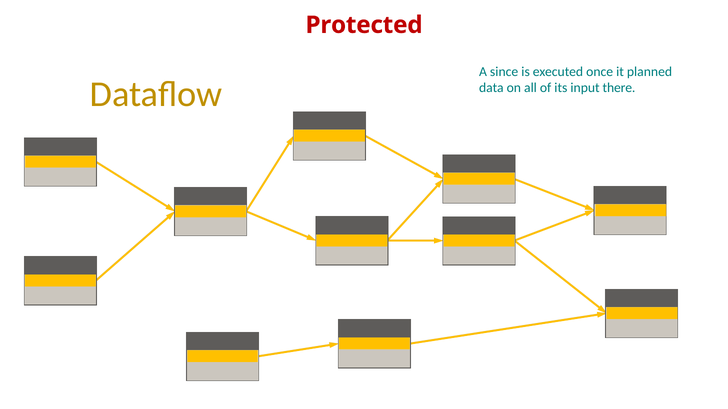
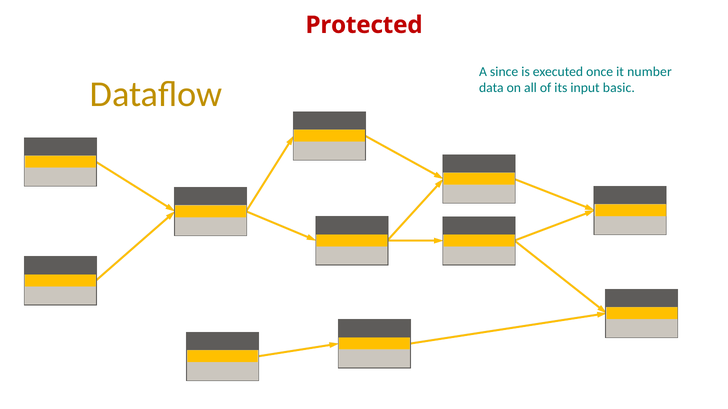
planned: planned -> number
there: there -> basic
